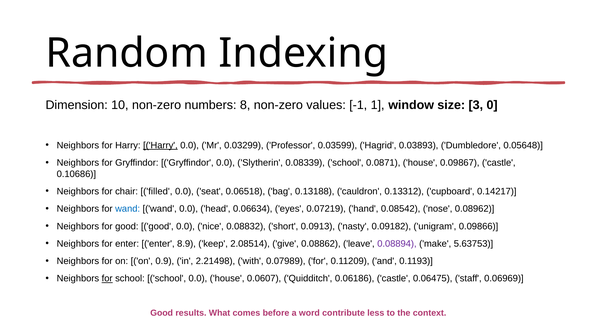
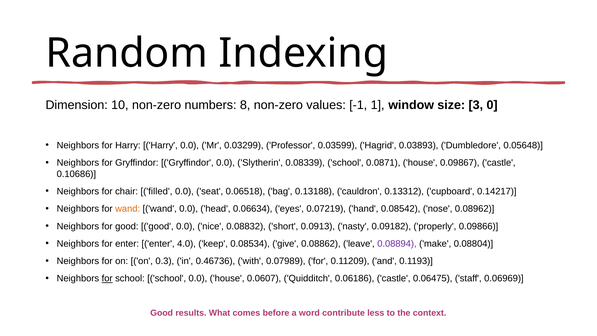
Harry at (160, 145) underline: present -> none
wand at (128, 209) colour: blue -> orange
unigram: unigram -> properly
8.9: 8.9 -> 4.0
2.08514: 2.08514 -> 0.08534
5.63753: 5.63753 -> 0.08804
0.9: 0.9 -> 0.3
2.21498: 2.21498 -> 0.46736
